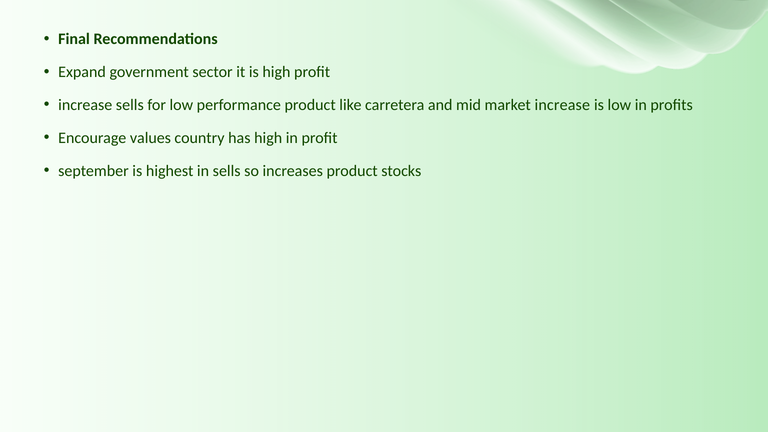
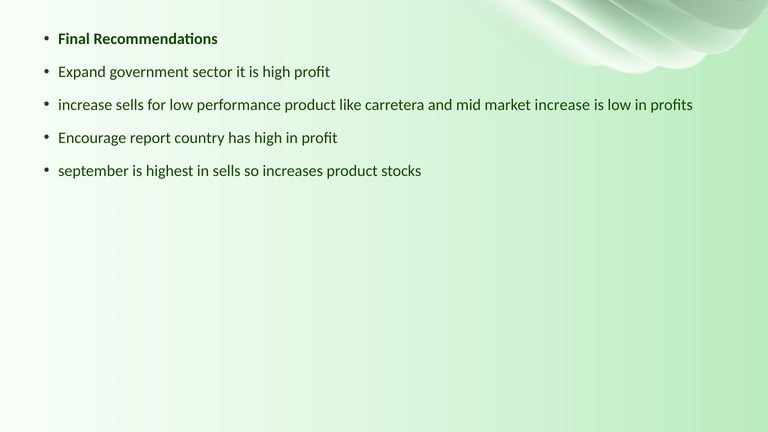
values: values -> report
